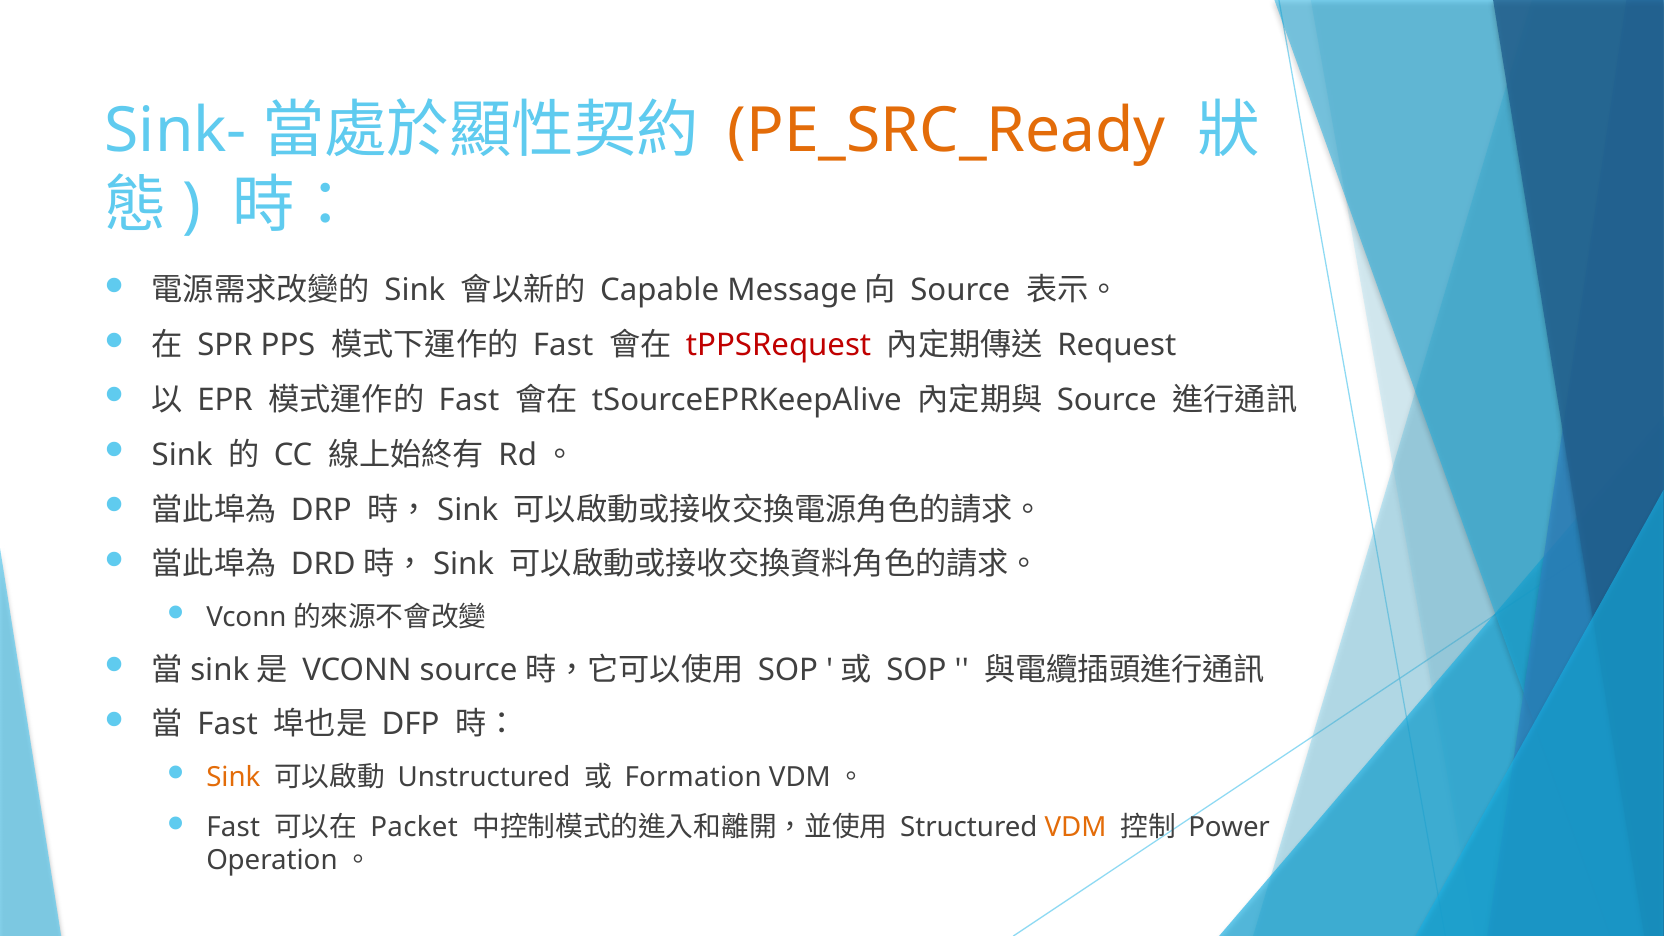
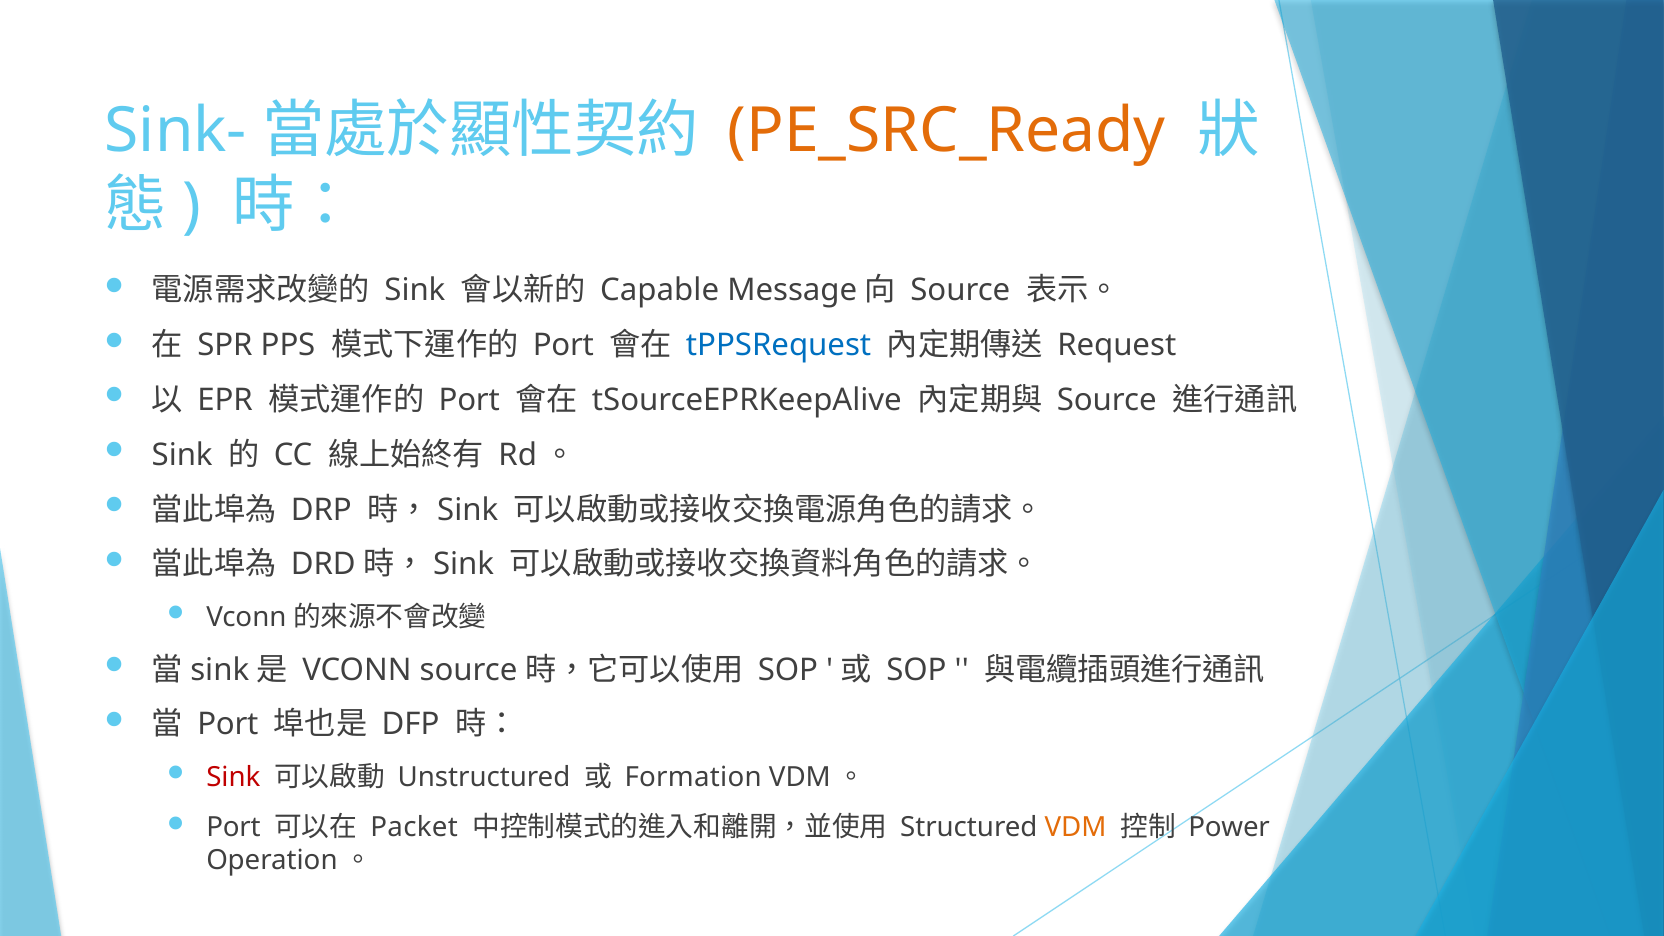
Fast at (563, 345): Fast -> Port
tPPSRequest colour: red -> blue
Fast at (469, 400): Fast -> Port
Fast at (228, 725): Fast -> Port
Sink at (233, 777) colour: orange -> red
Fast at (233, 828): Fast -> Port
